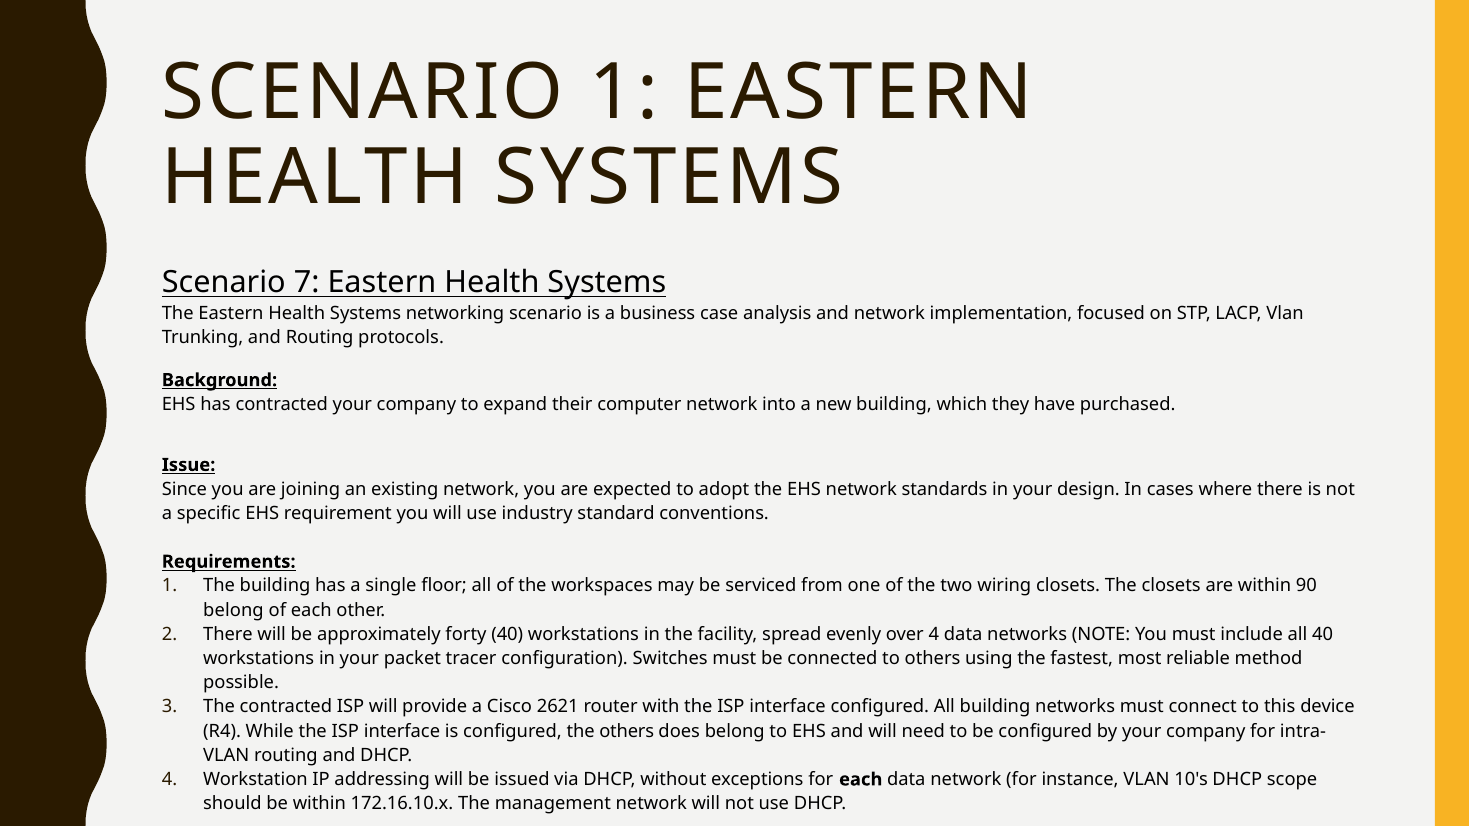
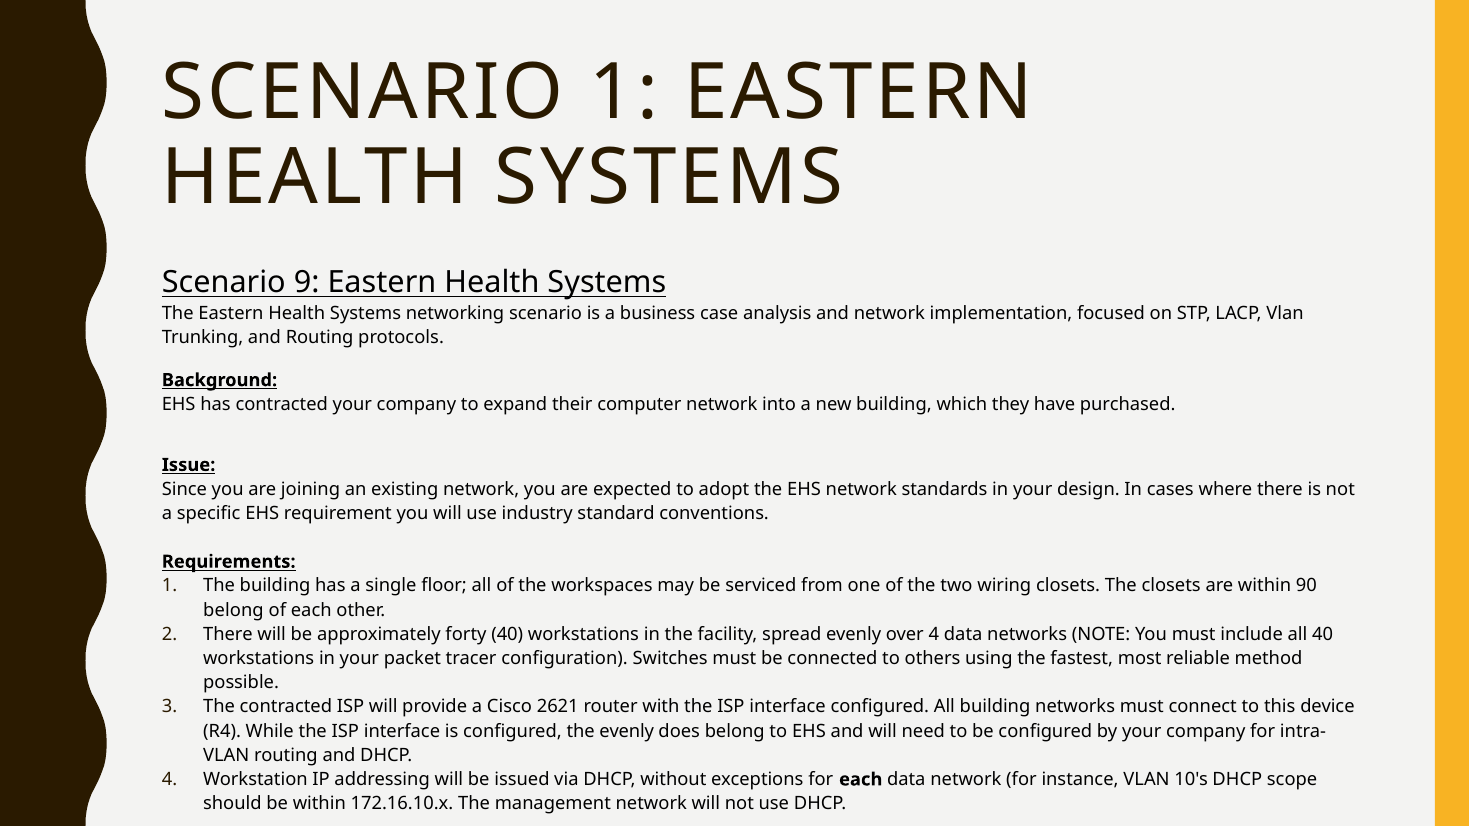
7: 7 -> 9
the others: others -> evenly
